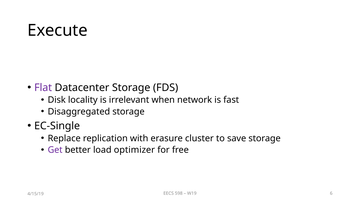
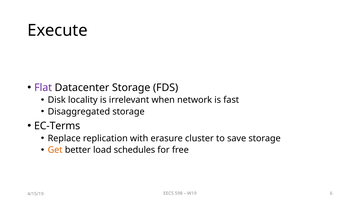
EC-Single: EC-Single -> EC-Terms
Get colour: purple -> orange
optimizer: optimizer -> schedules
